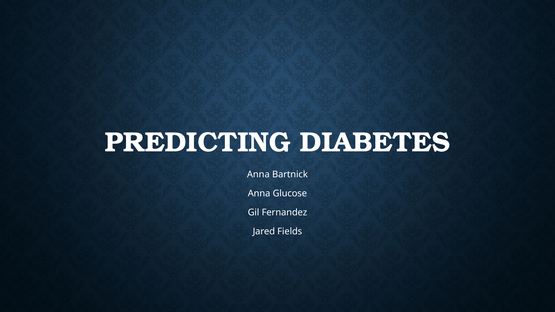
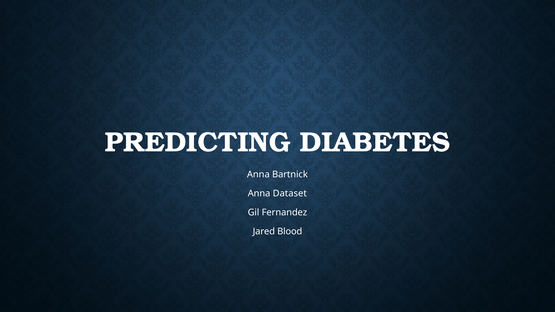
Glucose: Glucose -> Dataset
Fields: Fields -> Blood
